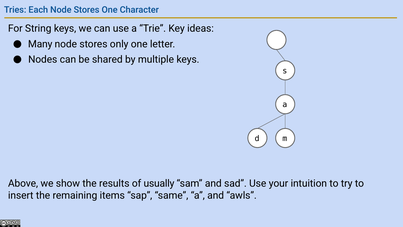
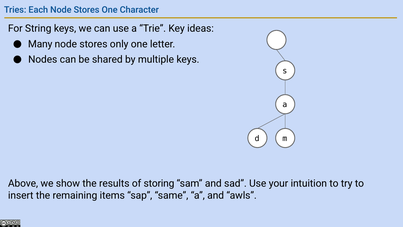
usually: usually -> storing
